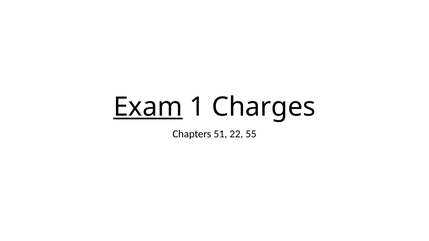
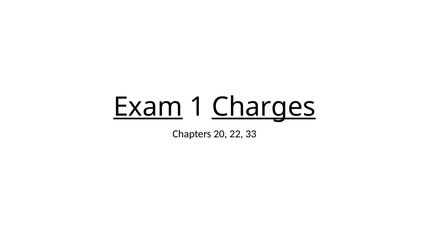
Charges underline: none -> present
51: 51 -> 20
55: 55 -> 33
